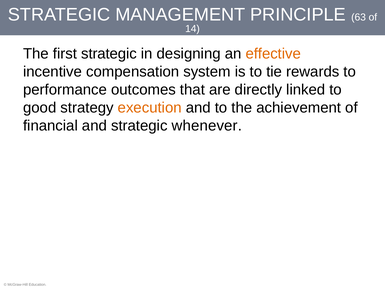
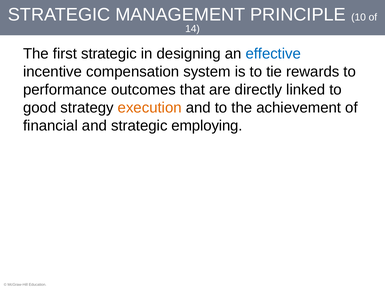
63: 63 -> 10
effective colour: orange -> blue
whenever: whenever -> employing
